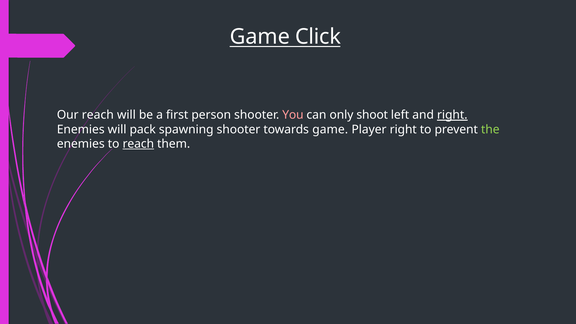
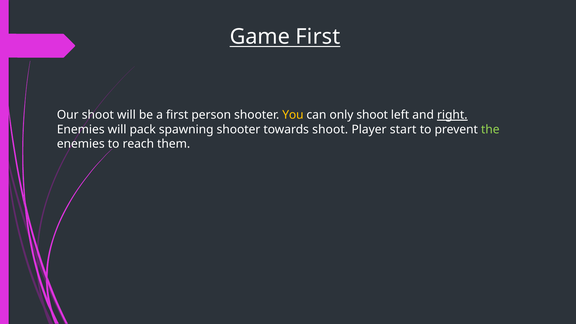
Game Click: Click -> First
Our reach: reach -> shoot
You colour: pink -> yellow
towards game: game -> shoot
Player right: right -> start
reach at (138, 144) underline: present -> none
